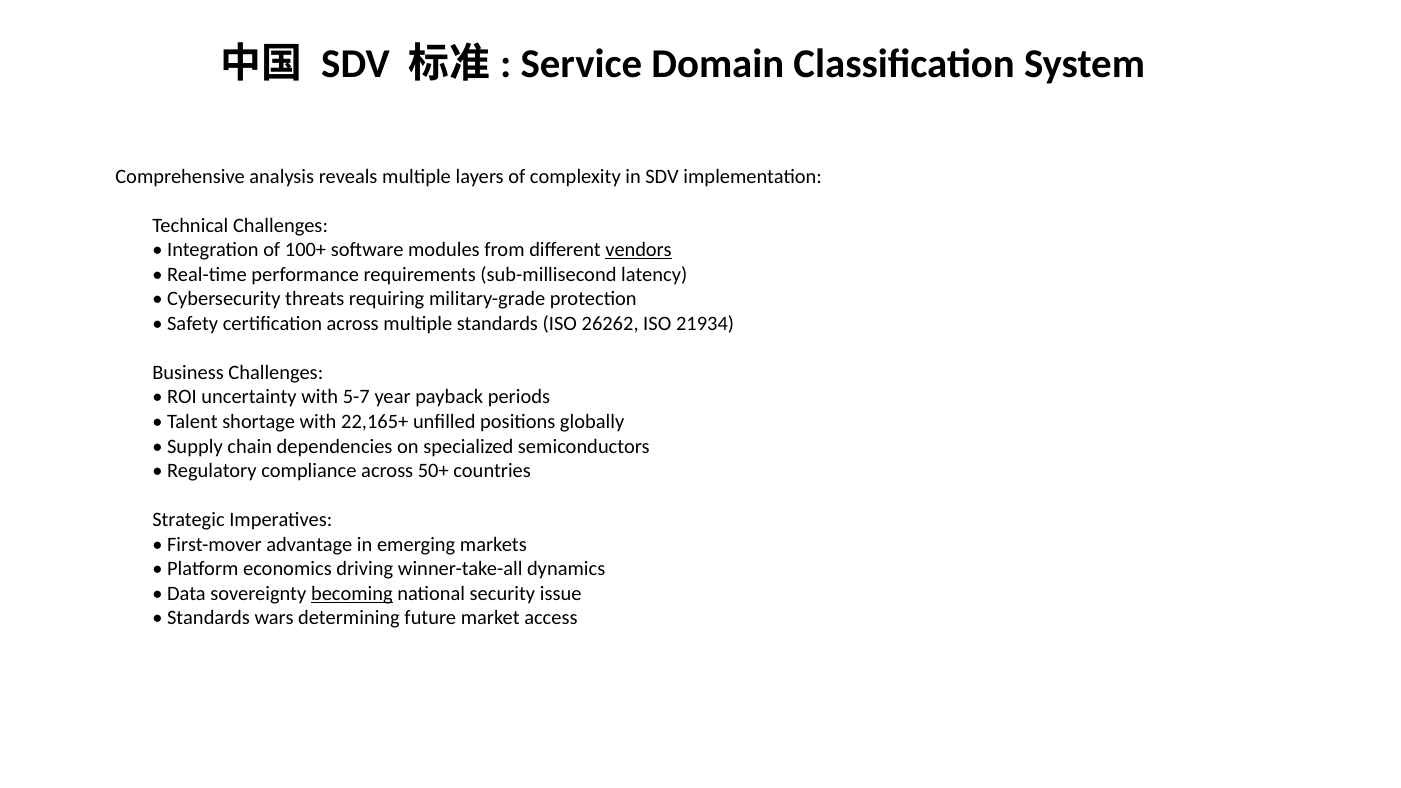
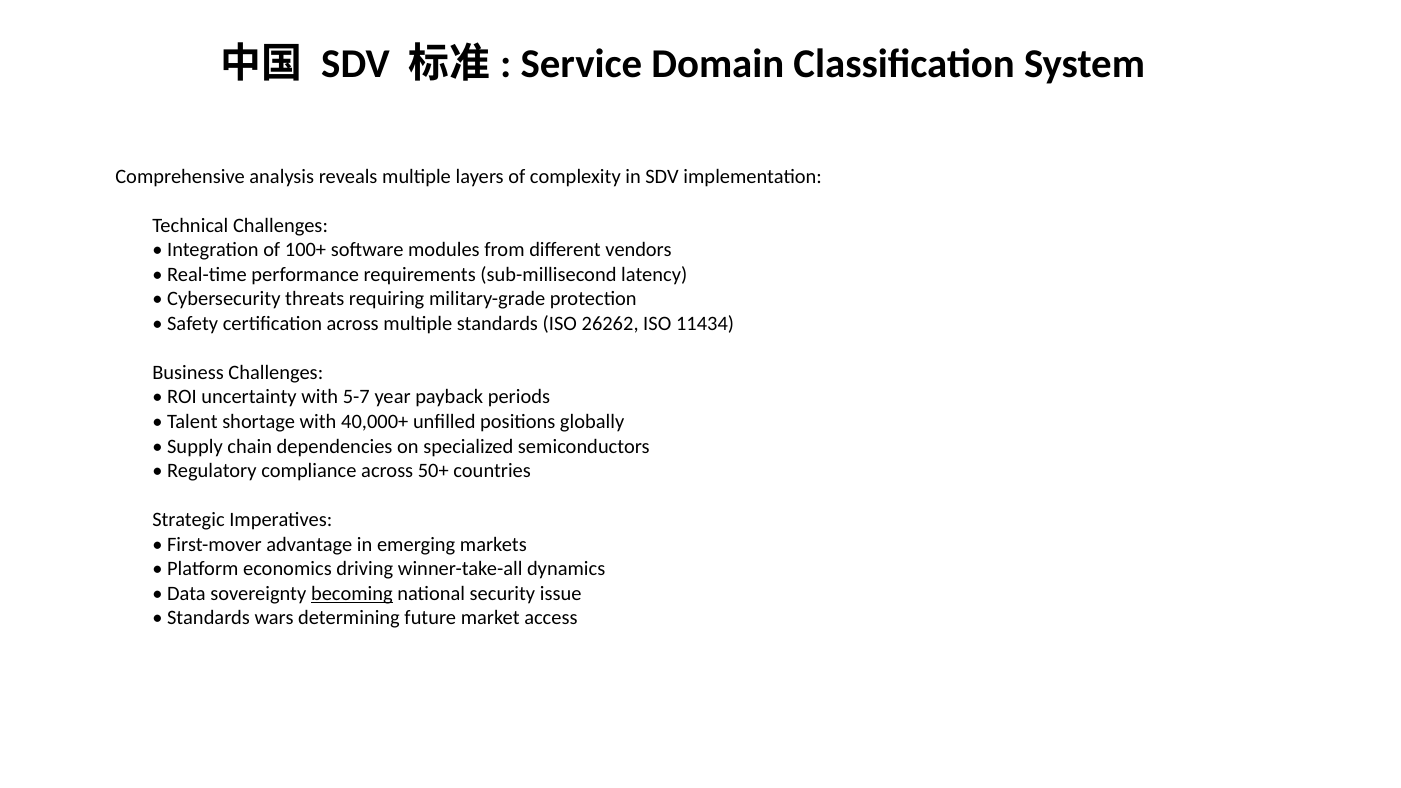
vendors underline: present -> none
21934: 21934 -> 11434
22,165+: 22,165+ -> 40,000+
